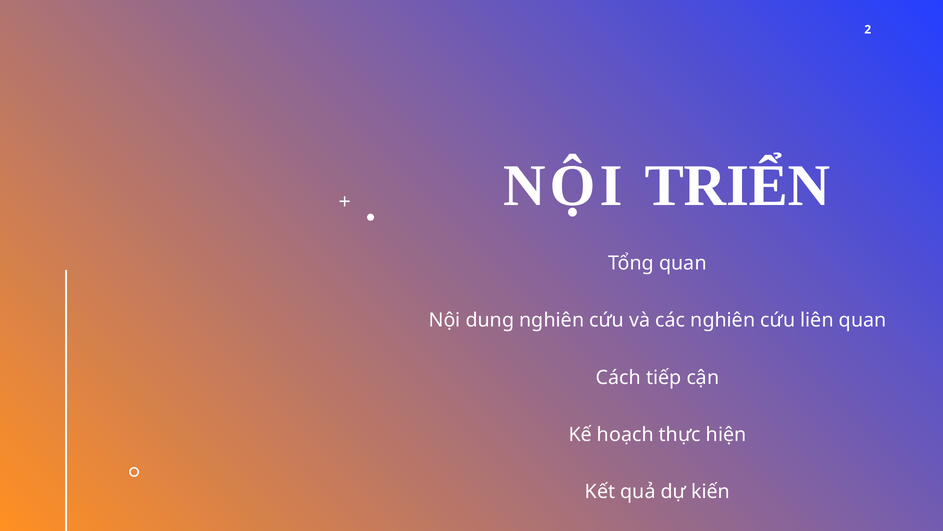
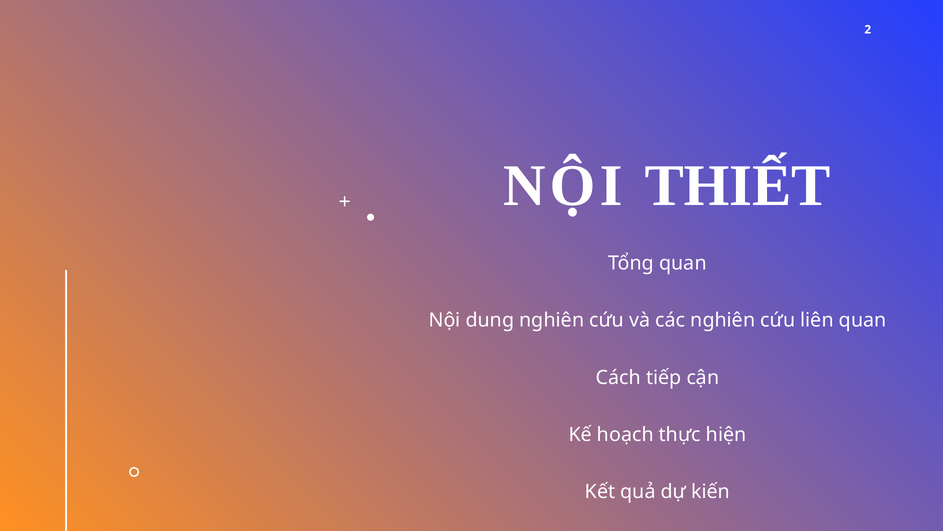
TRIỂN: TRIỂN -> THIẾT
